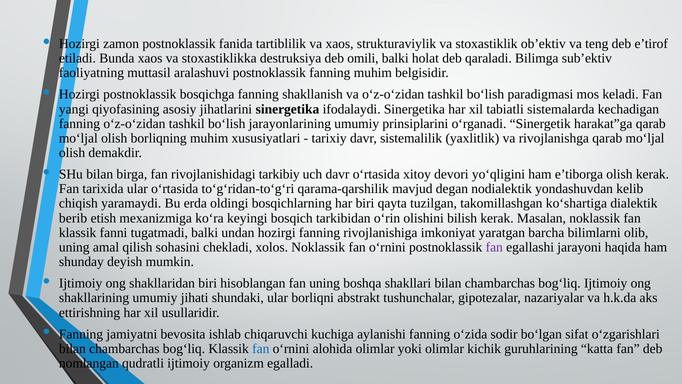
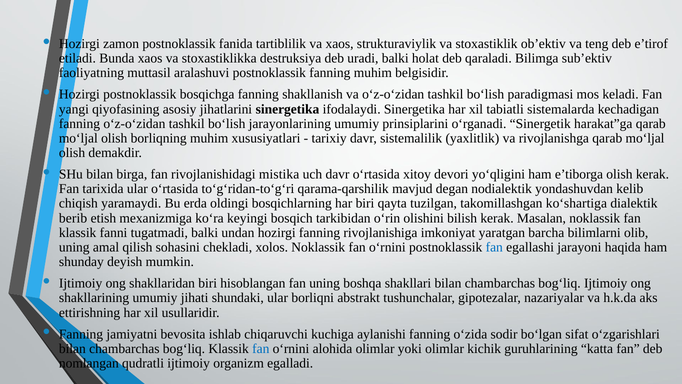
оmili: оmili -> uradi
tarkibiy: tarkibiy -> mistika
fan at (494, 247) colour: purple -> blue
